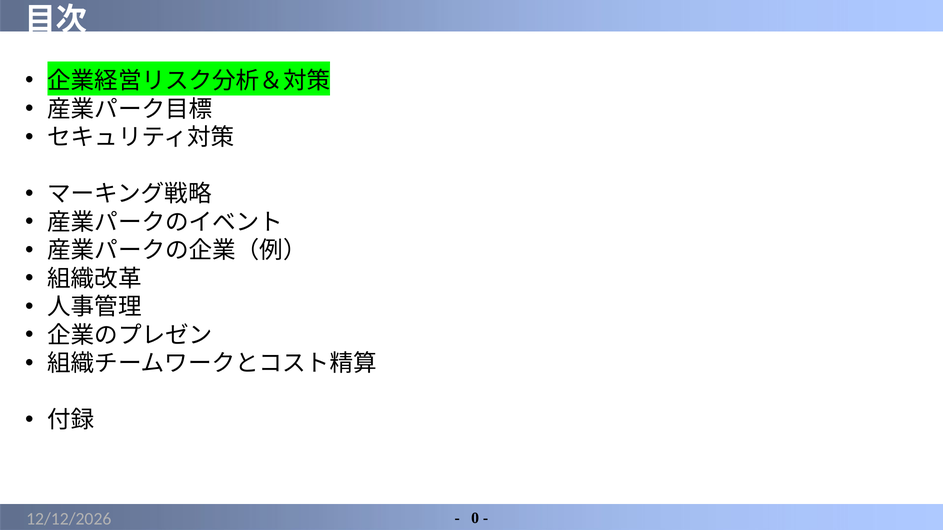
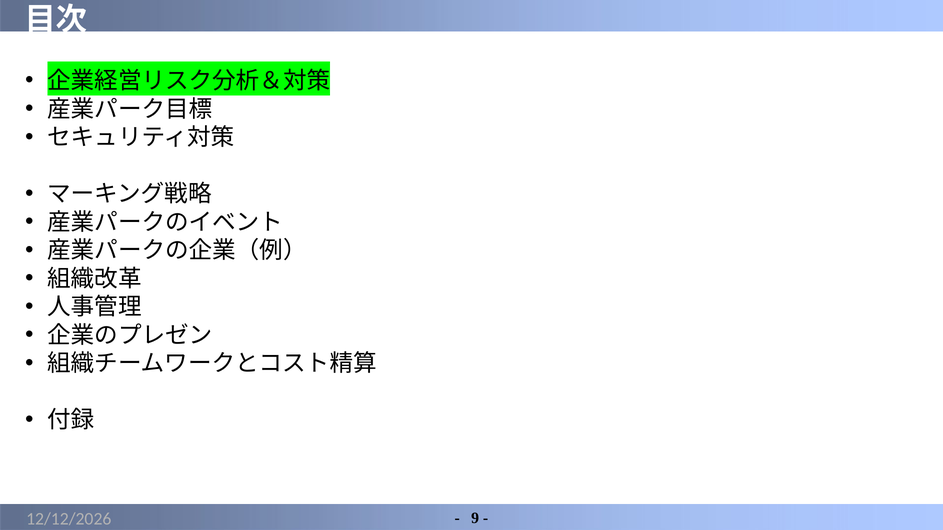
0: 0 -> 9
